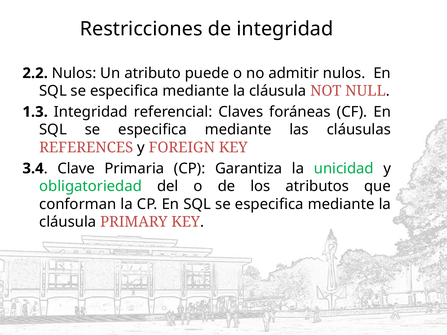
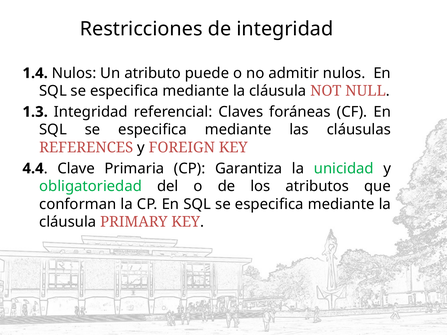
2.2: 2.2 -> 1.4
3.4: 3.4 -> 4.4
